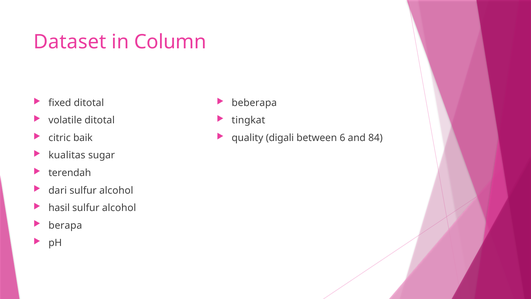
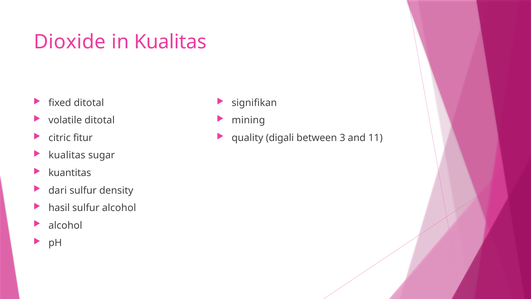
Dataset: Dataset -> Dioxide
in Column: Column -> Kualitas
beberapa: beberapa -> signifikan
tingkat: tingkat -> mining
baik: baik -> fitur
6: 6 -> 3
84: 84 -> 11
terendah: terendah -> kuantitas
alcohol at (116, 190): alcohol -> density
berapa at (65, 225): berapa -> alcohol
